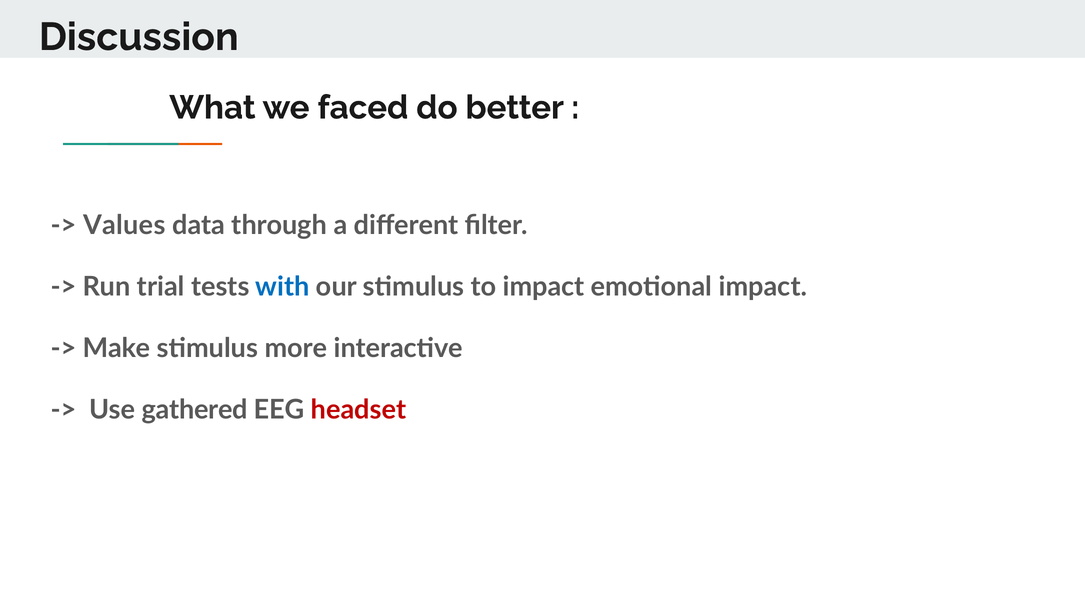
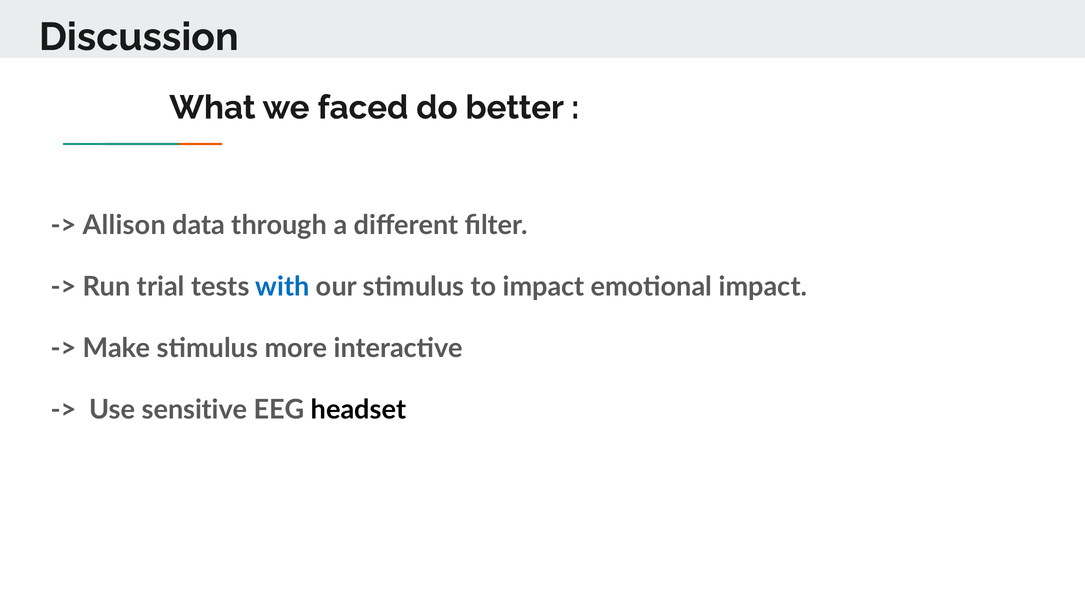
Values: Values -> Allison
gathered: gathered -> sensitive
headset colour: red -> black
